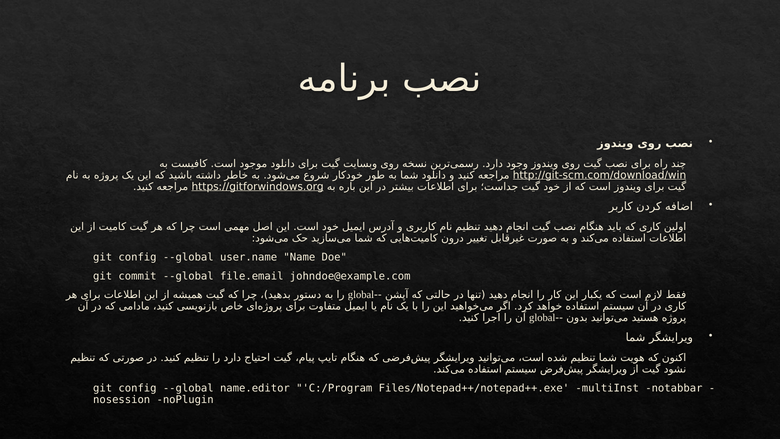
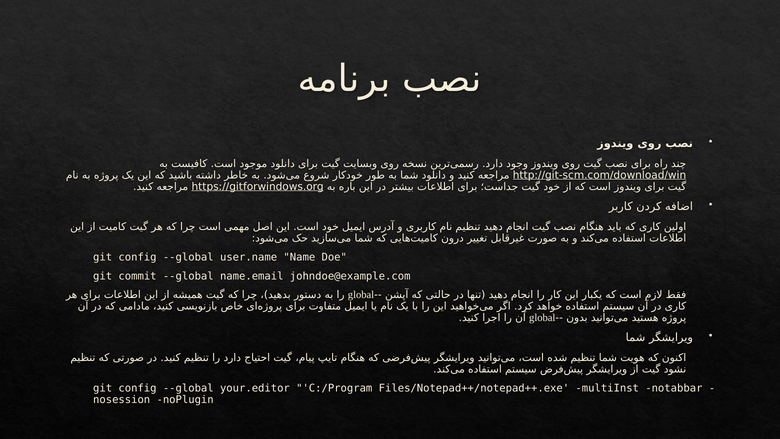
file.email: file.email -> name.email
name.editor: name.editor -> your.editor
